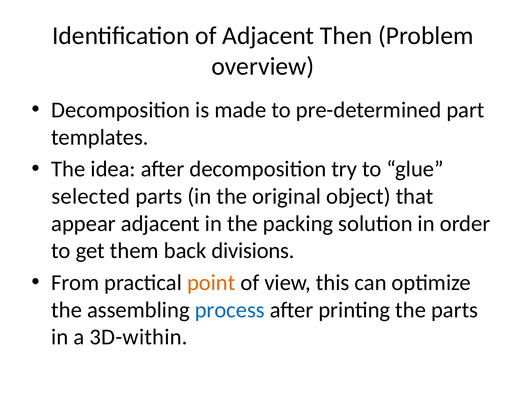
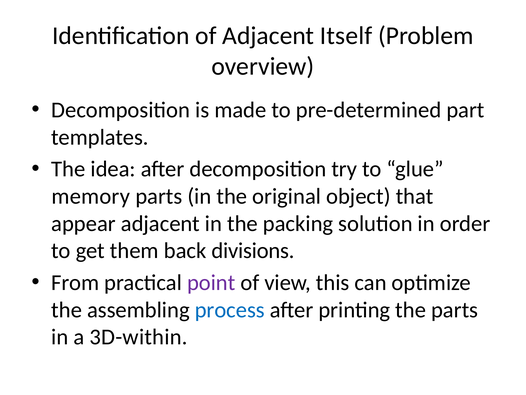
Then: Then -> Itself
selected: selected -> memory
point colour: orange -> purple
